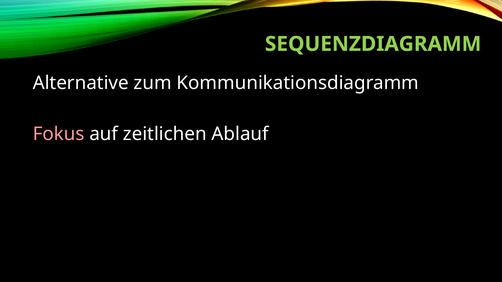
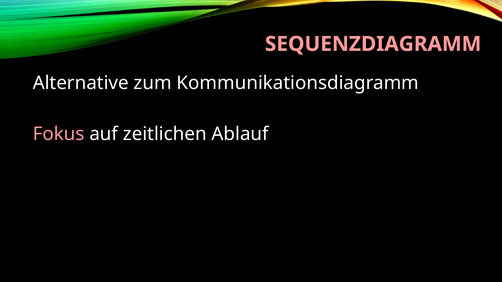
SEQUENZDIAGRAMM colour: light green -> pink
